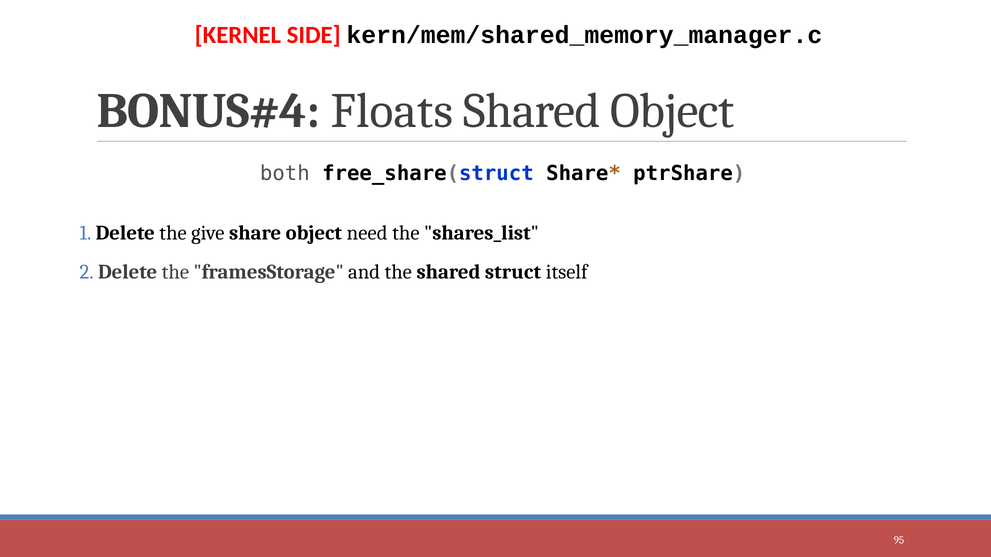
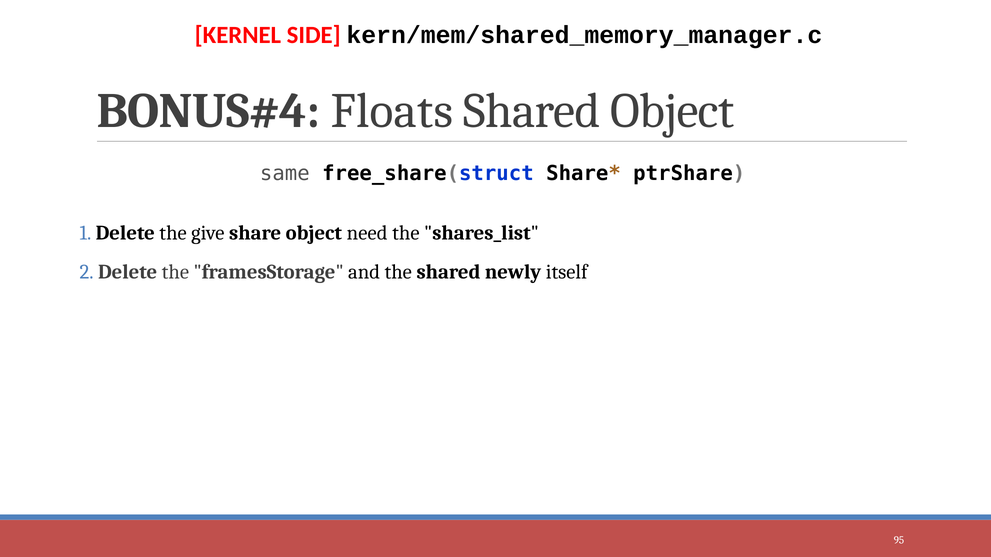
both: both -> same
struct: struct -> newly
